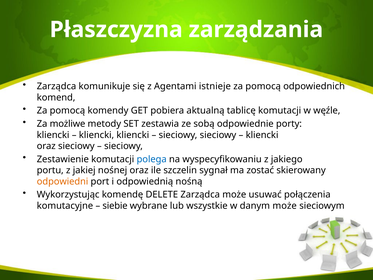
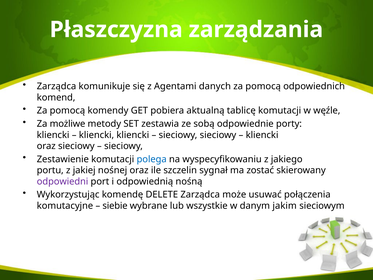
istnieje: istnieje -> danych
odpowiedni colour: orange -> purple
danym może: może -> jakim
